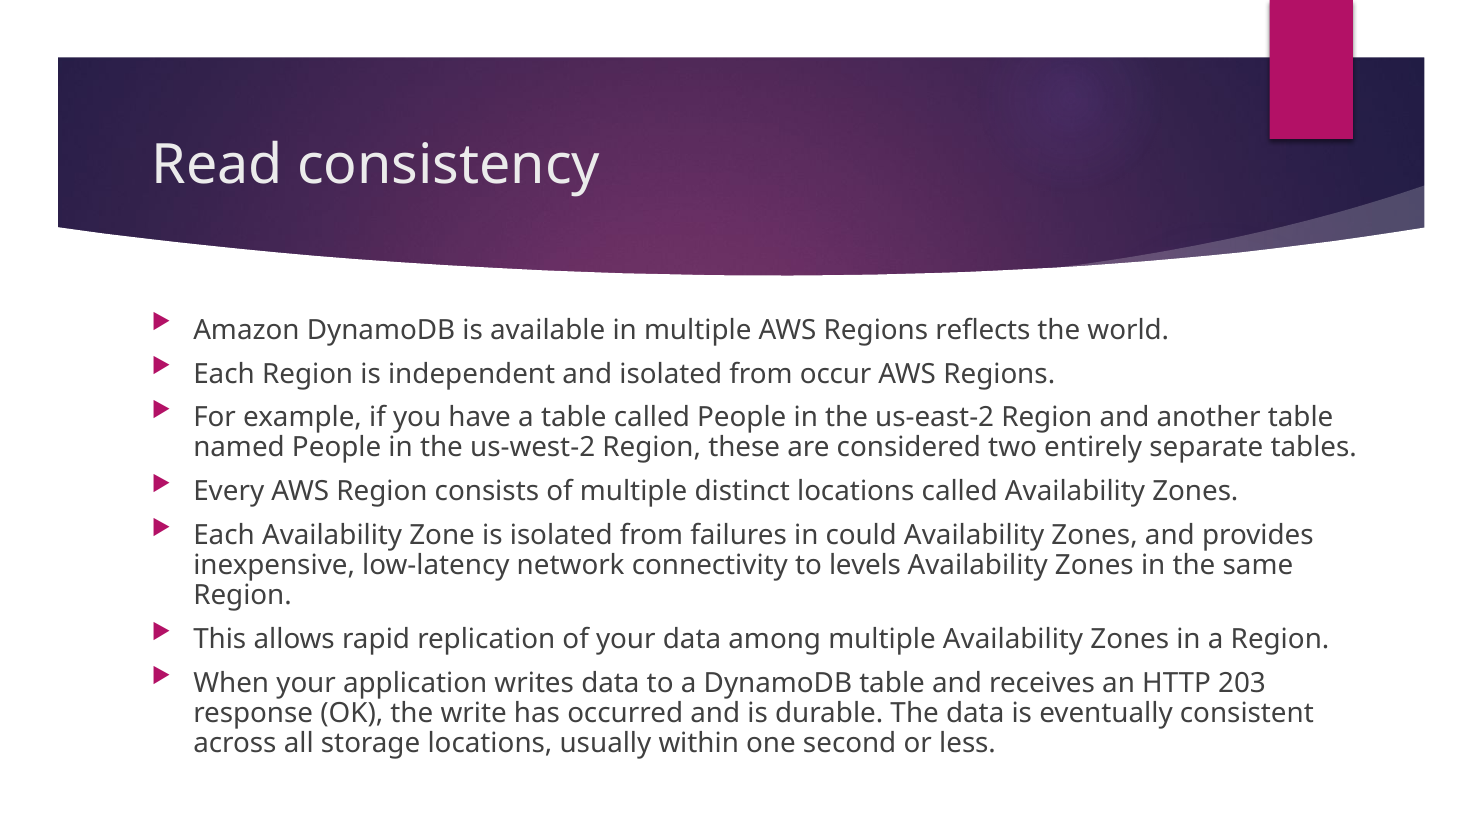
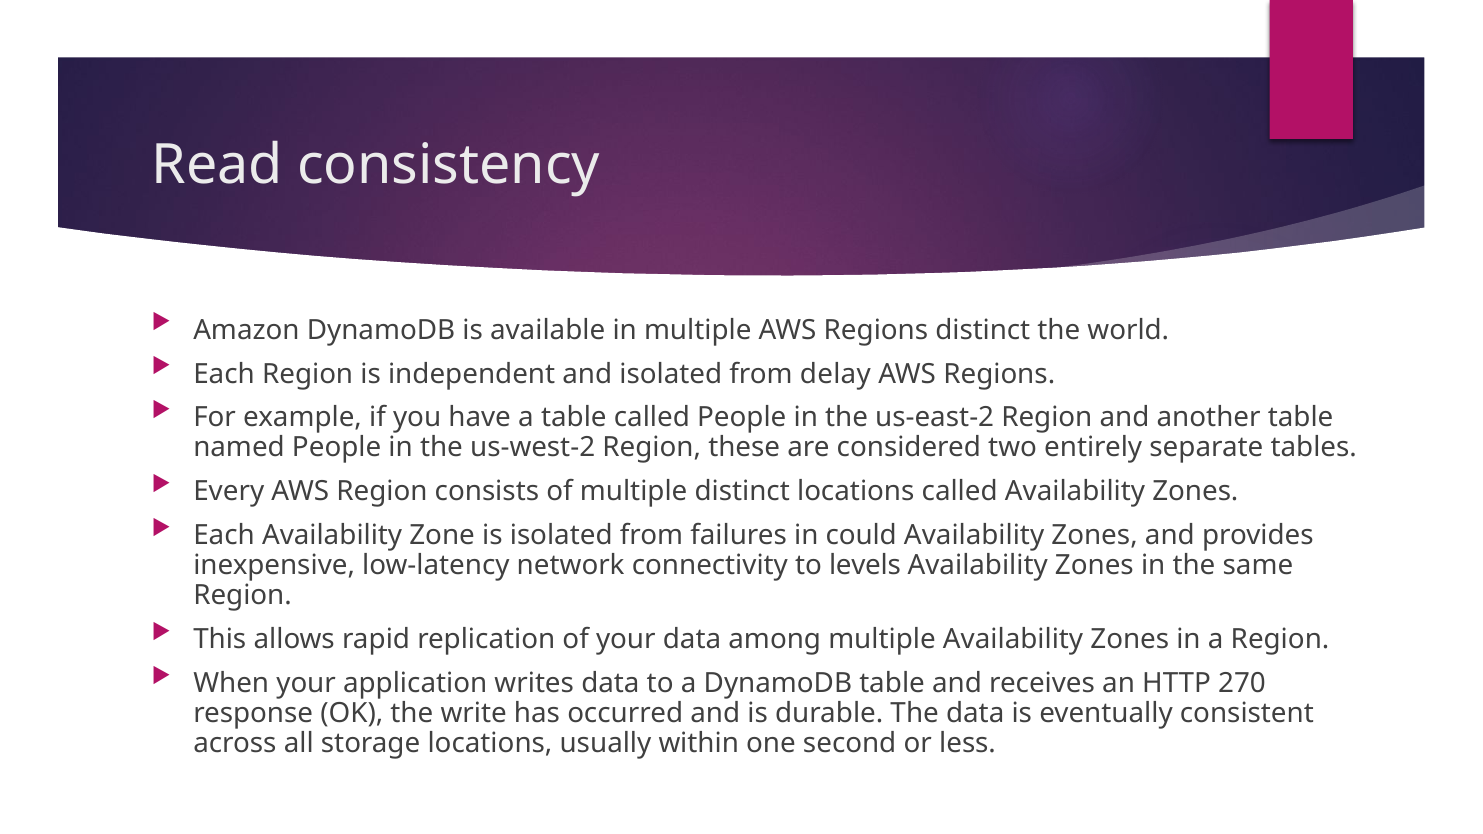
Regions reflects: reflects -> distinct
occur: occur -> delay
203: 203 -> 270
